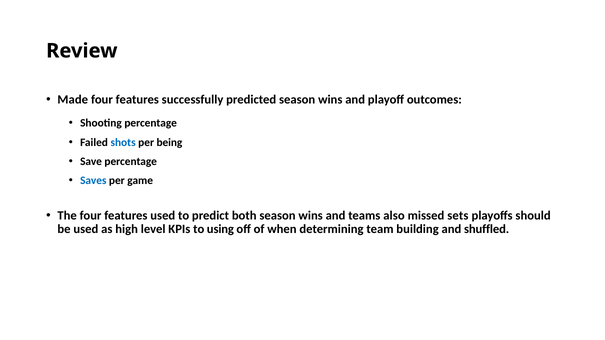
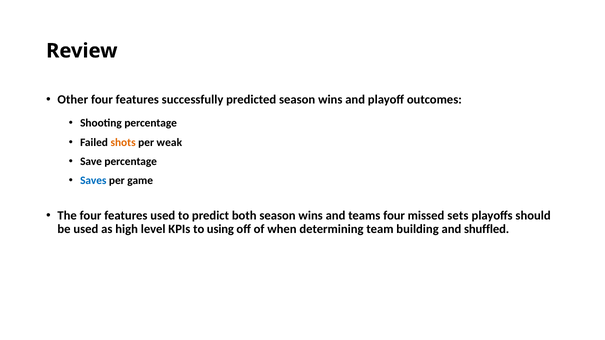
Made: Made -> Other
shots colour: blue -> orange
being: being -> weak
teams also: also -> four
